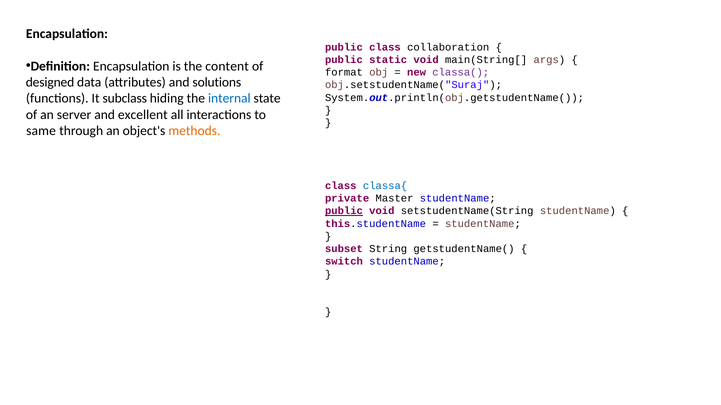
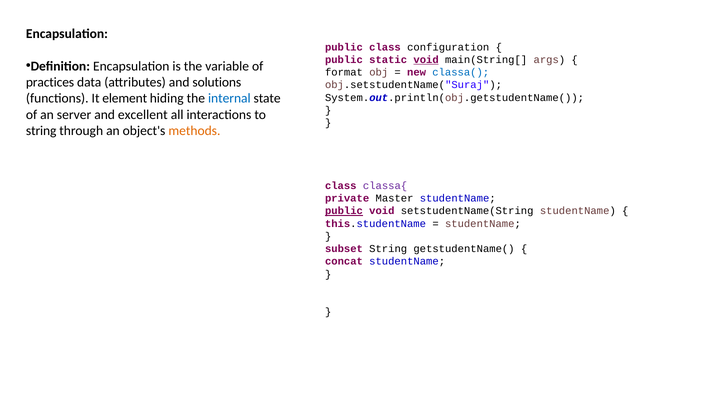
collaboration: collaboration -> configuration
void at (426, 60) underline: none -> present
content: content -> variable
classa( colour: purple -> blue
designed: designed -> practices
subclass: subclass -> element
same at (41, 131): same -> string
classa{ colour: blue -> purple
switch: switch -> concat
